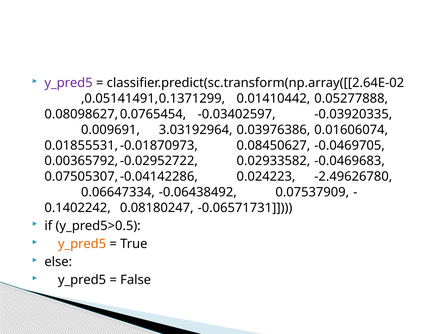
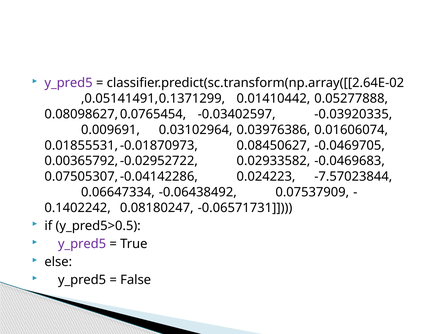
3.03192964: 3.03192964 -> 0.03102964
-2.49626780: -2.49626780 -> -7.57023844
y_pred5 at (82, 244) colour: orange -> purple
